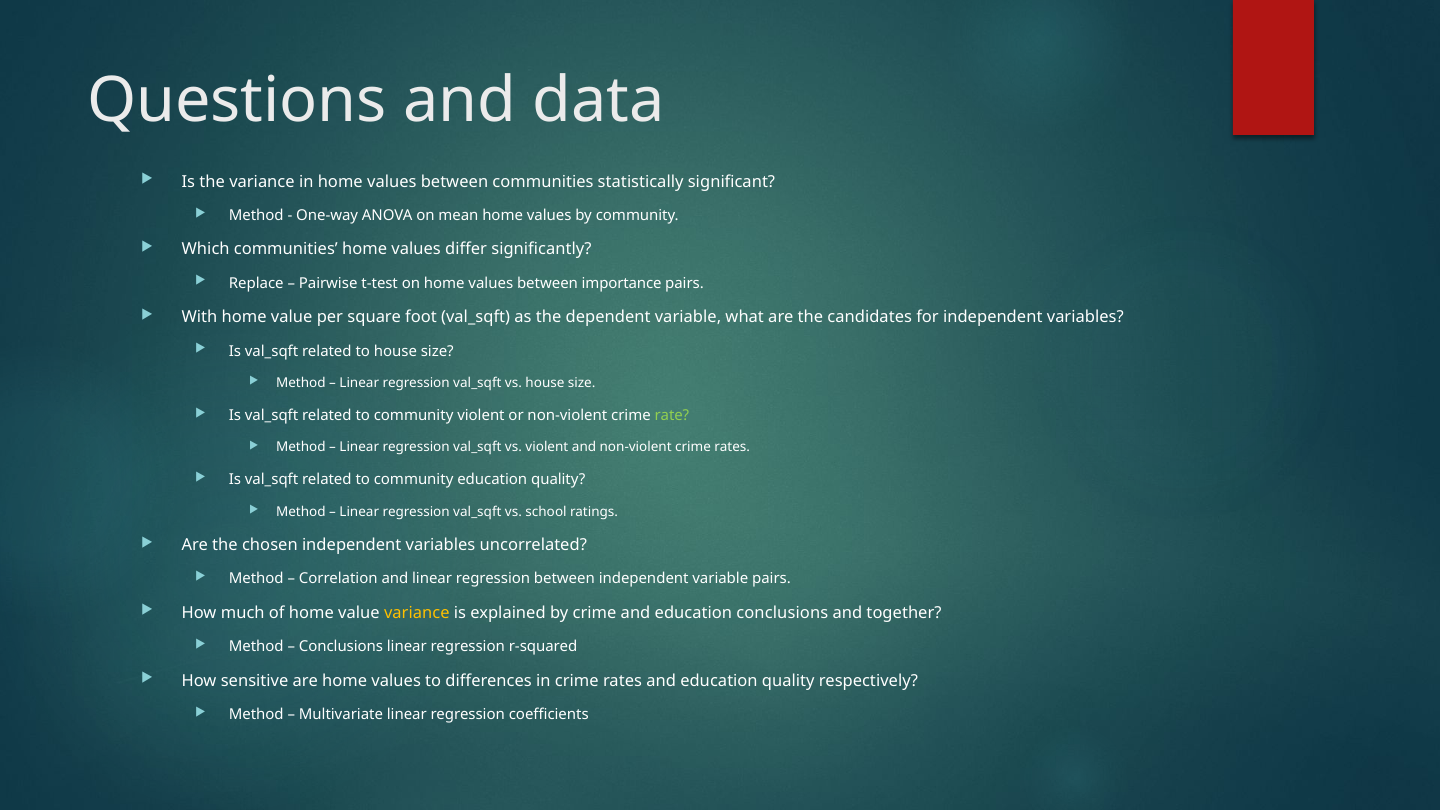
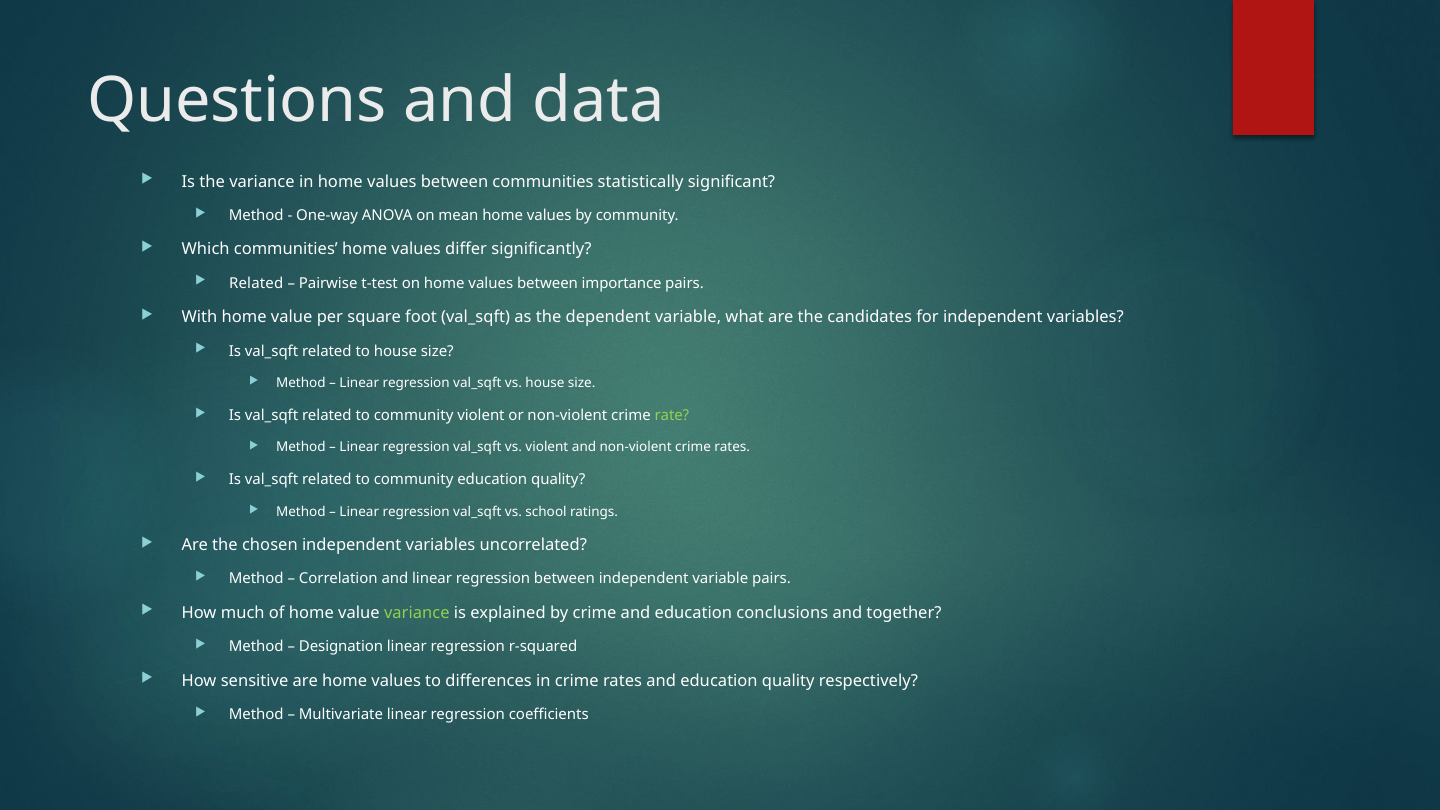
Replace at (256, 283): Replace -> Related
variance at (417, 613) colour: yellow -> light green
Conclusions at (341, 647): Conclusions -> Designation
